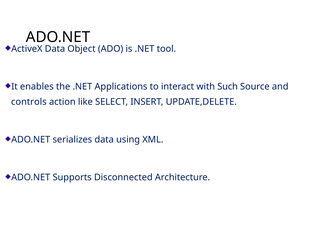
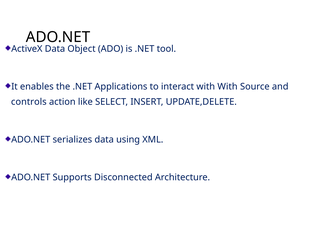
with Such: Such -> With
